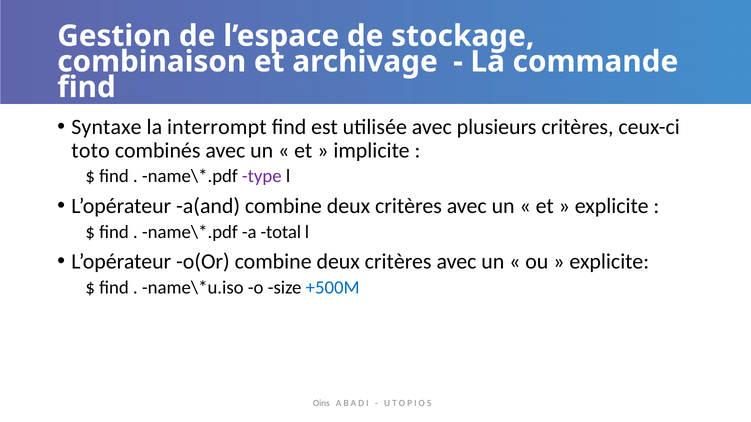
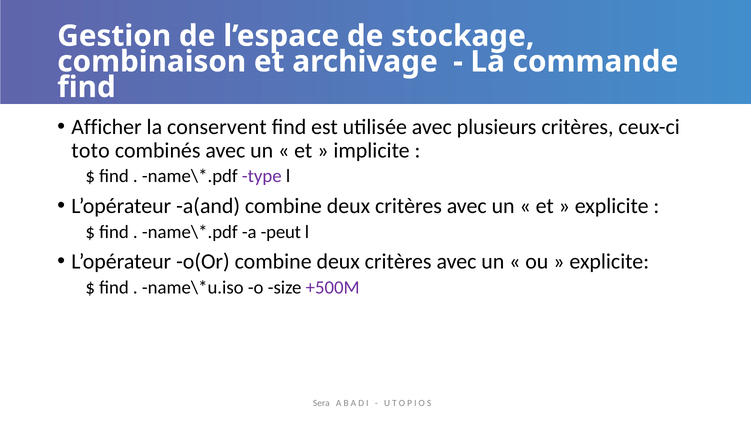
Syntaxe: Syntaxe -> Afficher
interrompt: interrompt -> conservent
total: total -> peut
+500M colour: blue -> purple
Oins: Oins -> Sera
